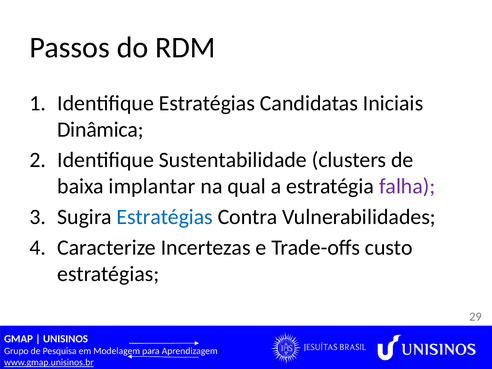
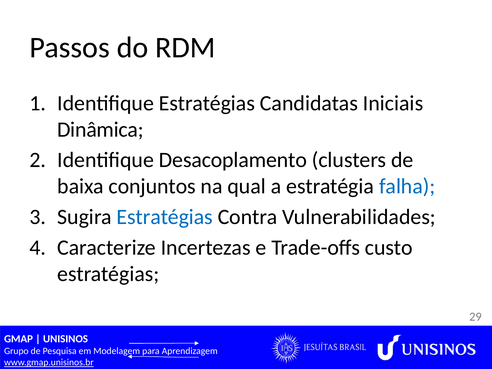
Sustentabilidade: Sustentabilidade -> Desacoplamento
implantar: implantar -> conjuntos
falha colour: purple -> blue
